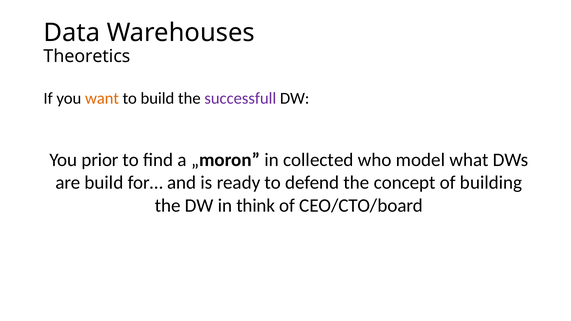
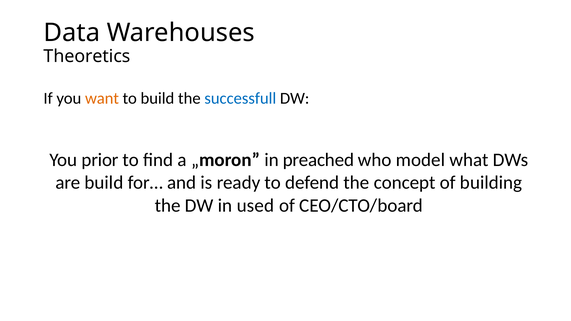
successfull colour: purple -> blue
collected: collected -> preached
think: think -> used
